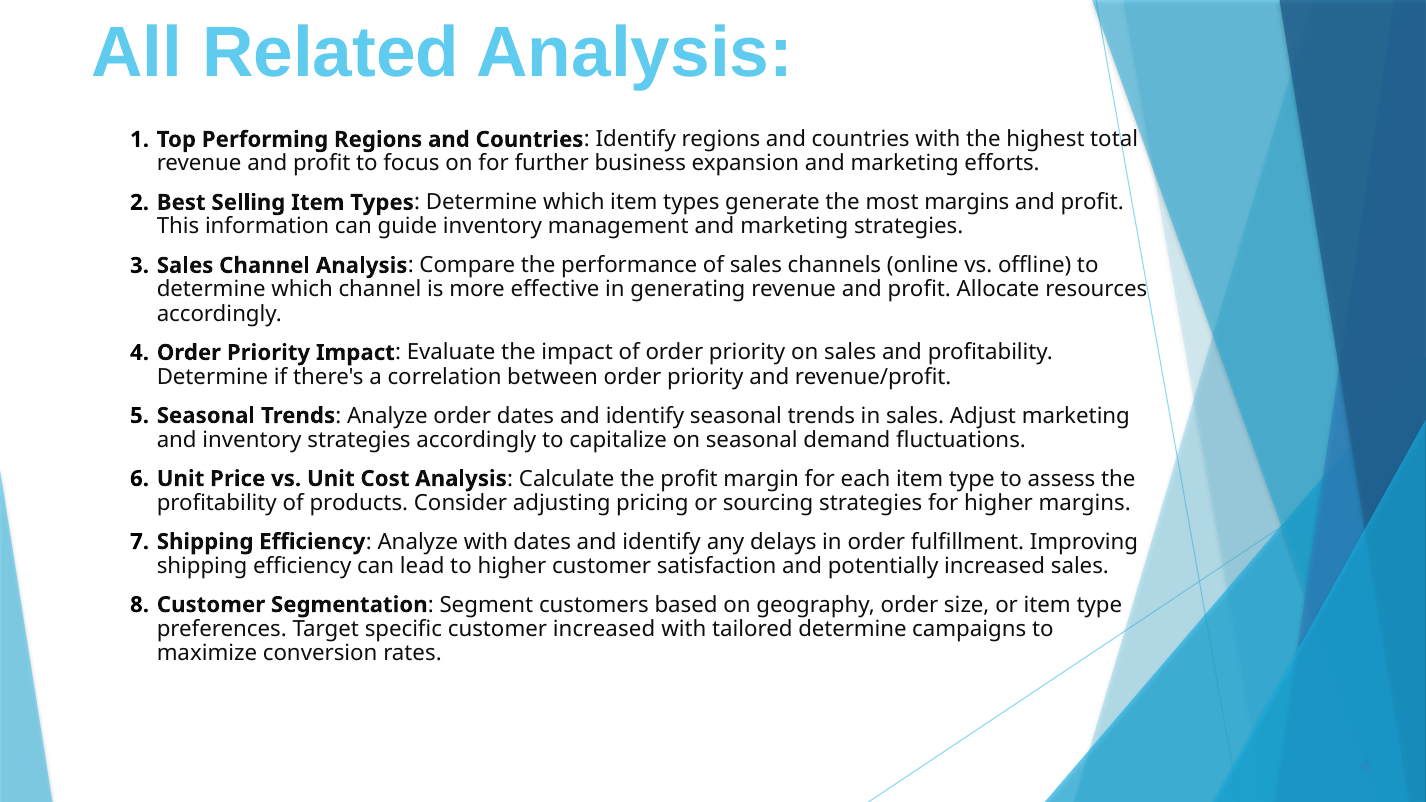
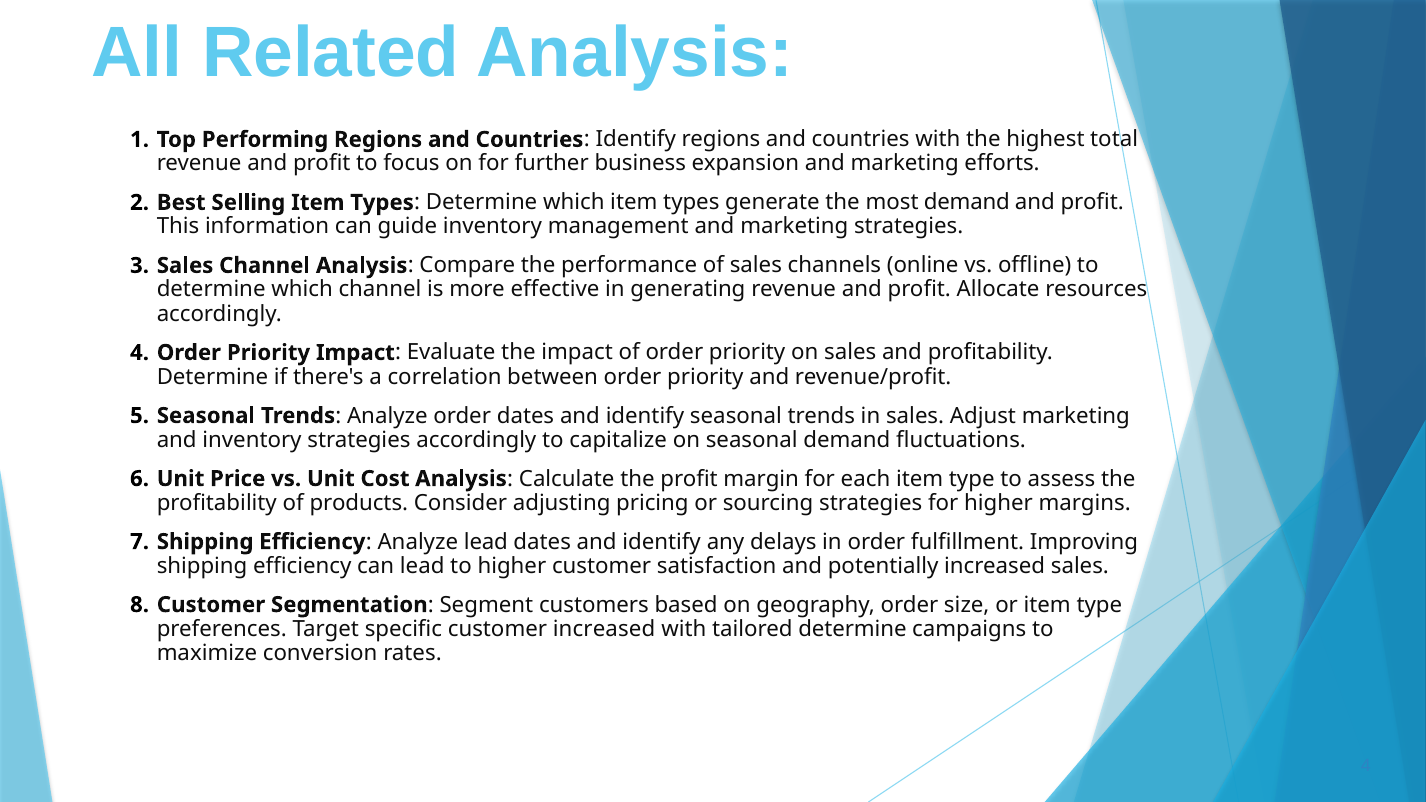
most margins: margins -> demand
Analyze with: with -> lead
